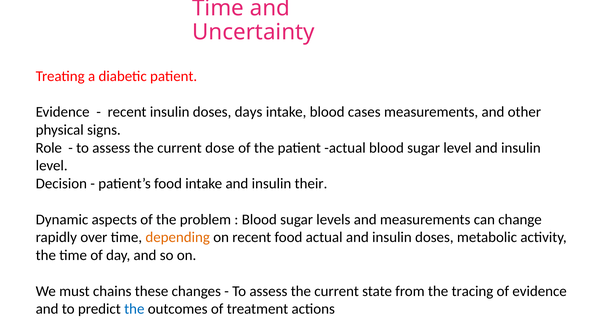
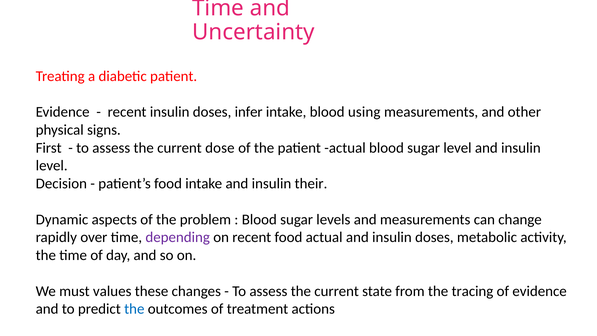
days: days -> infer
cases: cases -> using
Role: Role -> First
depending colour: orange -> purple
chains: chains -> values
